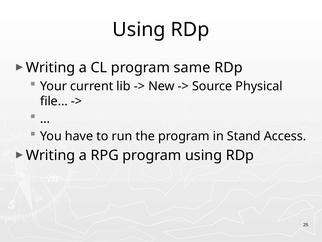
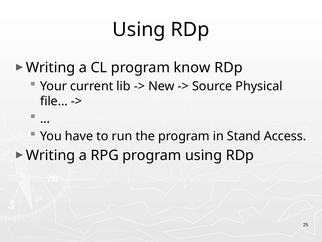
same: same -> know
